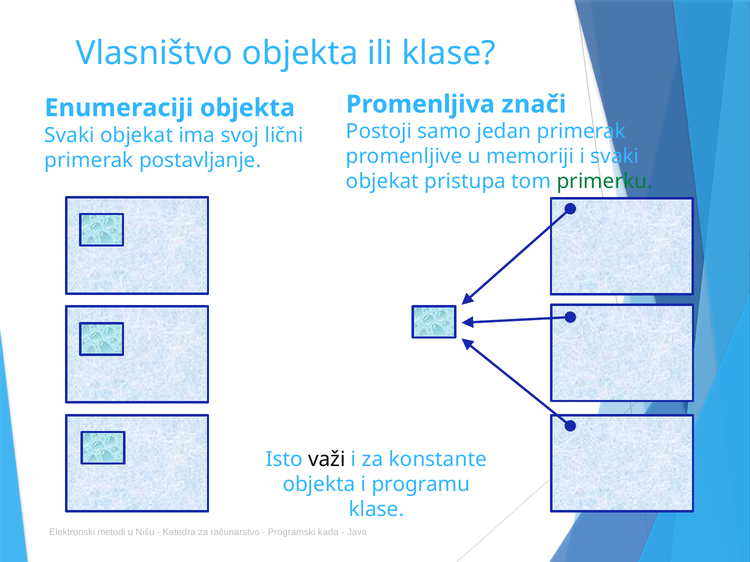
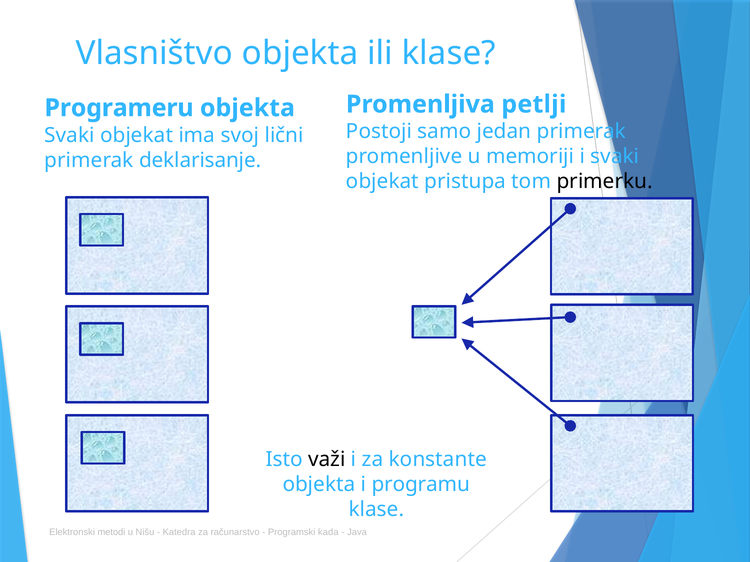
znači: znači -> petlji
Enumeraciji: Enumeraciji -> Programeru
postavljanje: postavljanje -> deklarisanje
primerku colour: green -> black
